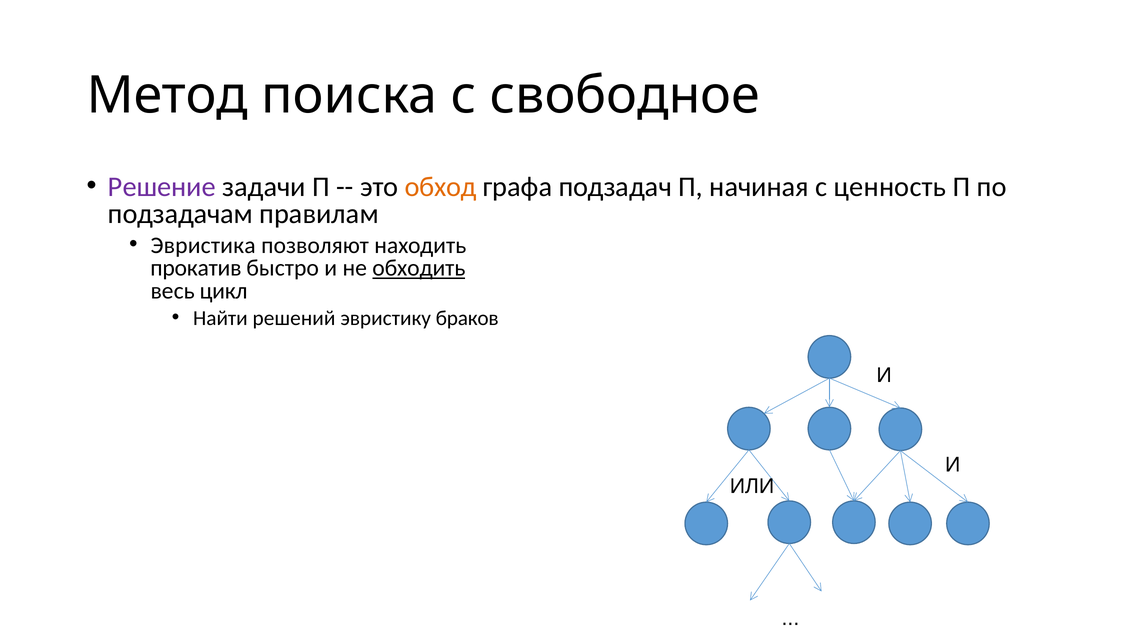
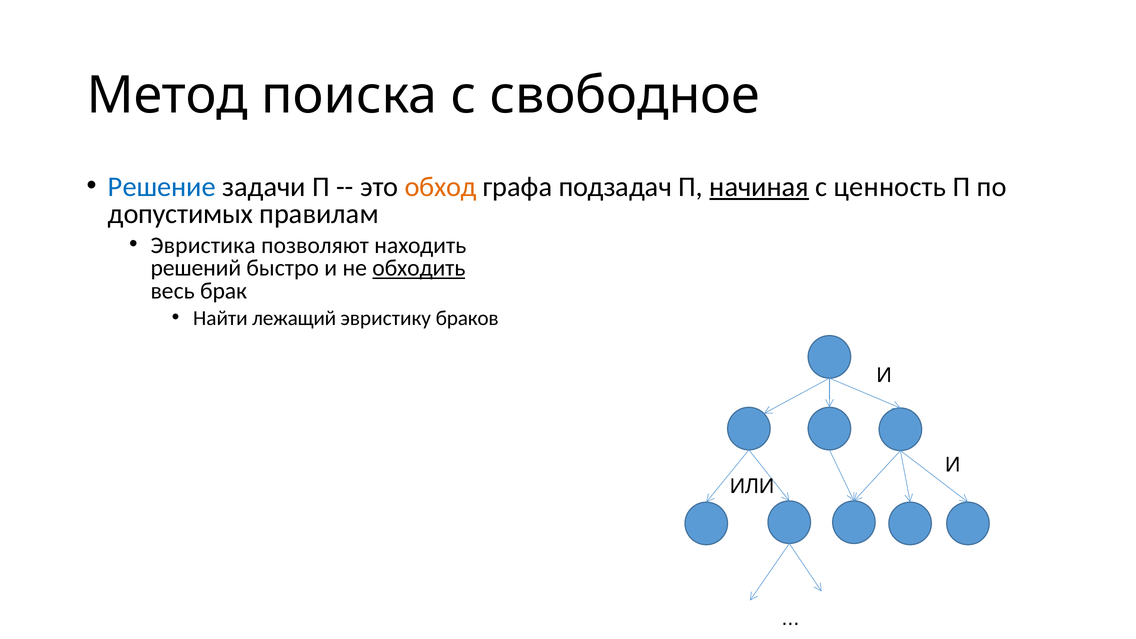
Решение colour: purple -> blue
начиная underline: none -> present
подзадачам: подзадачам -> допустимых
прокатив: прокатив -> решений
цикл: цикл -> брак
решений: решений -> лежащий
